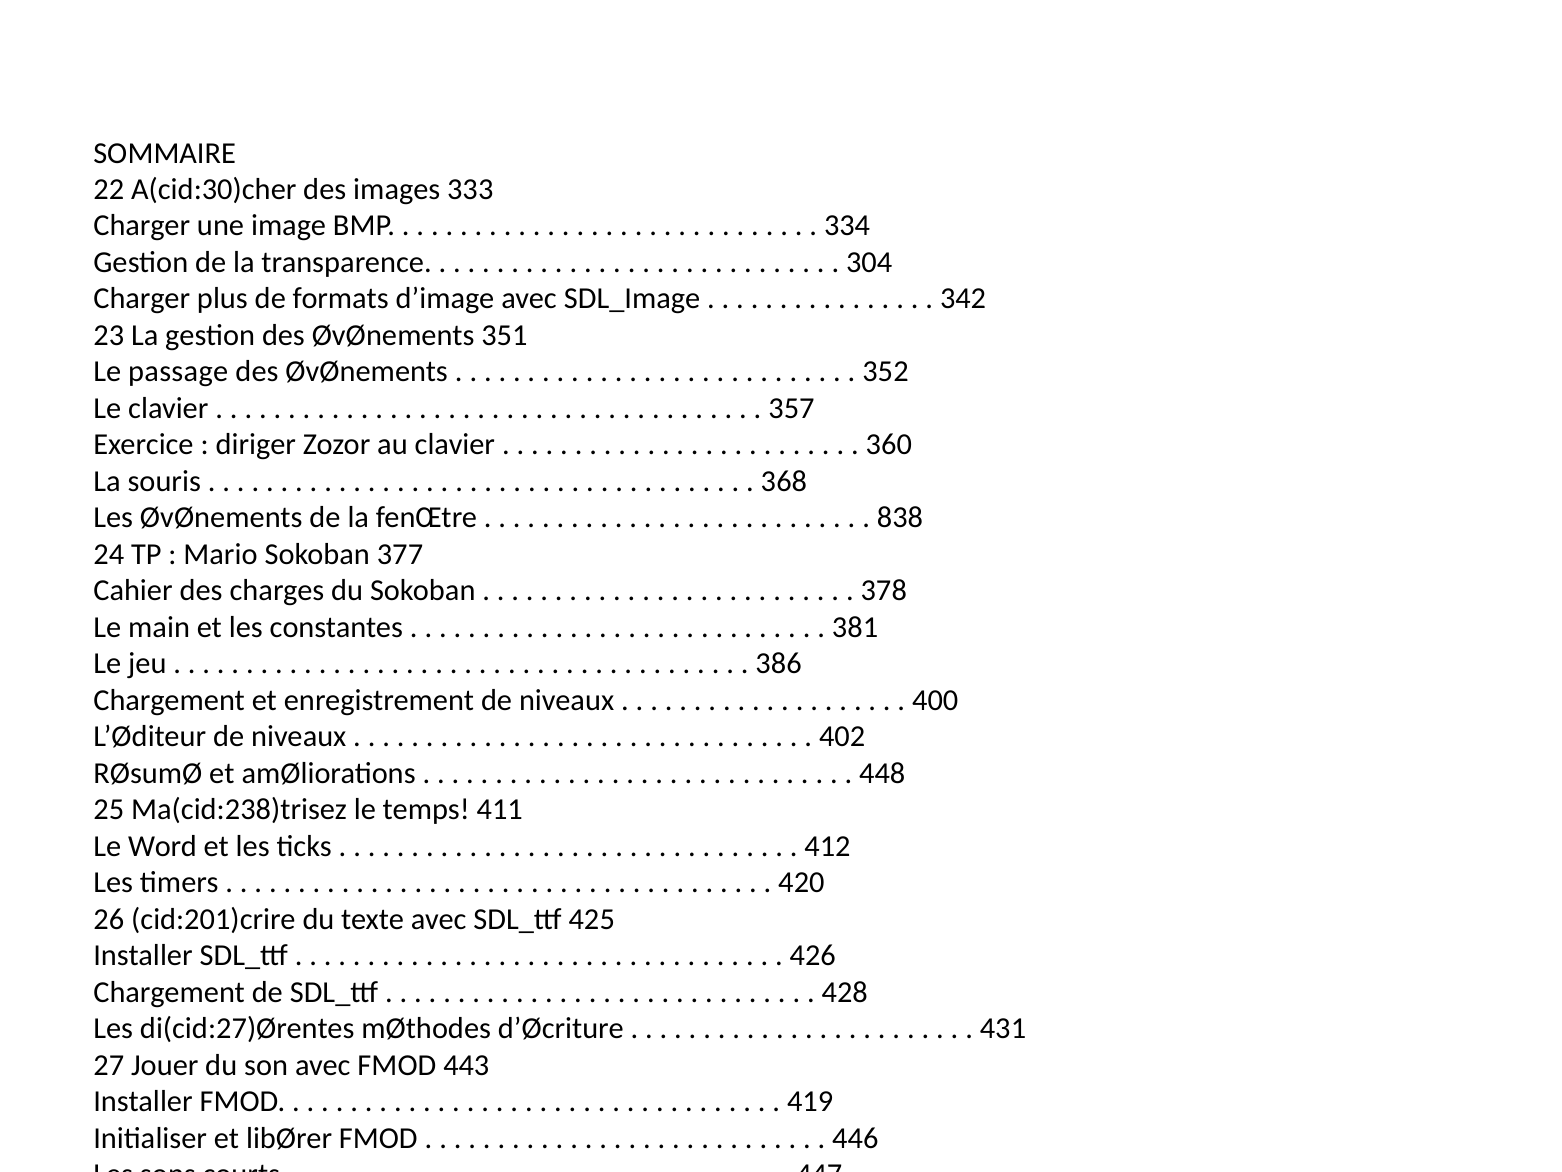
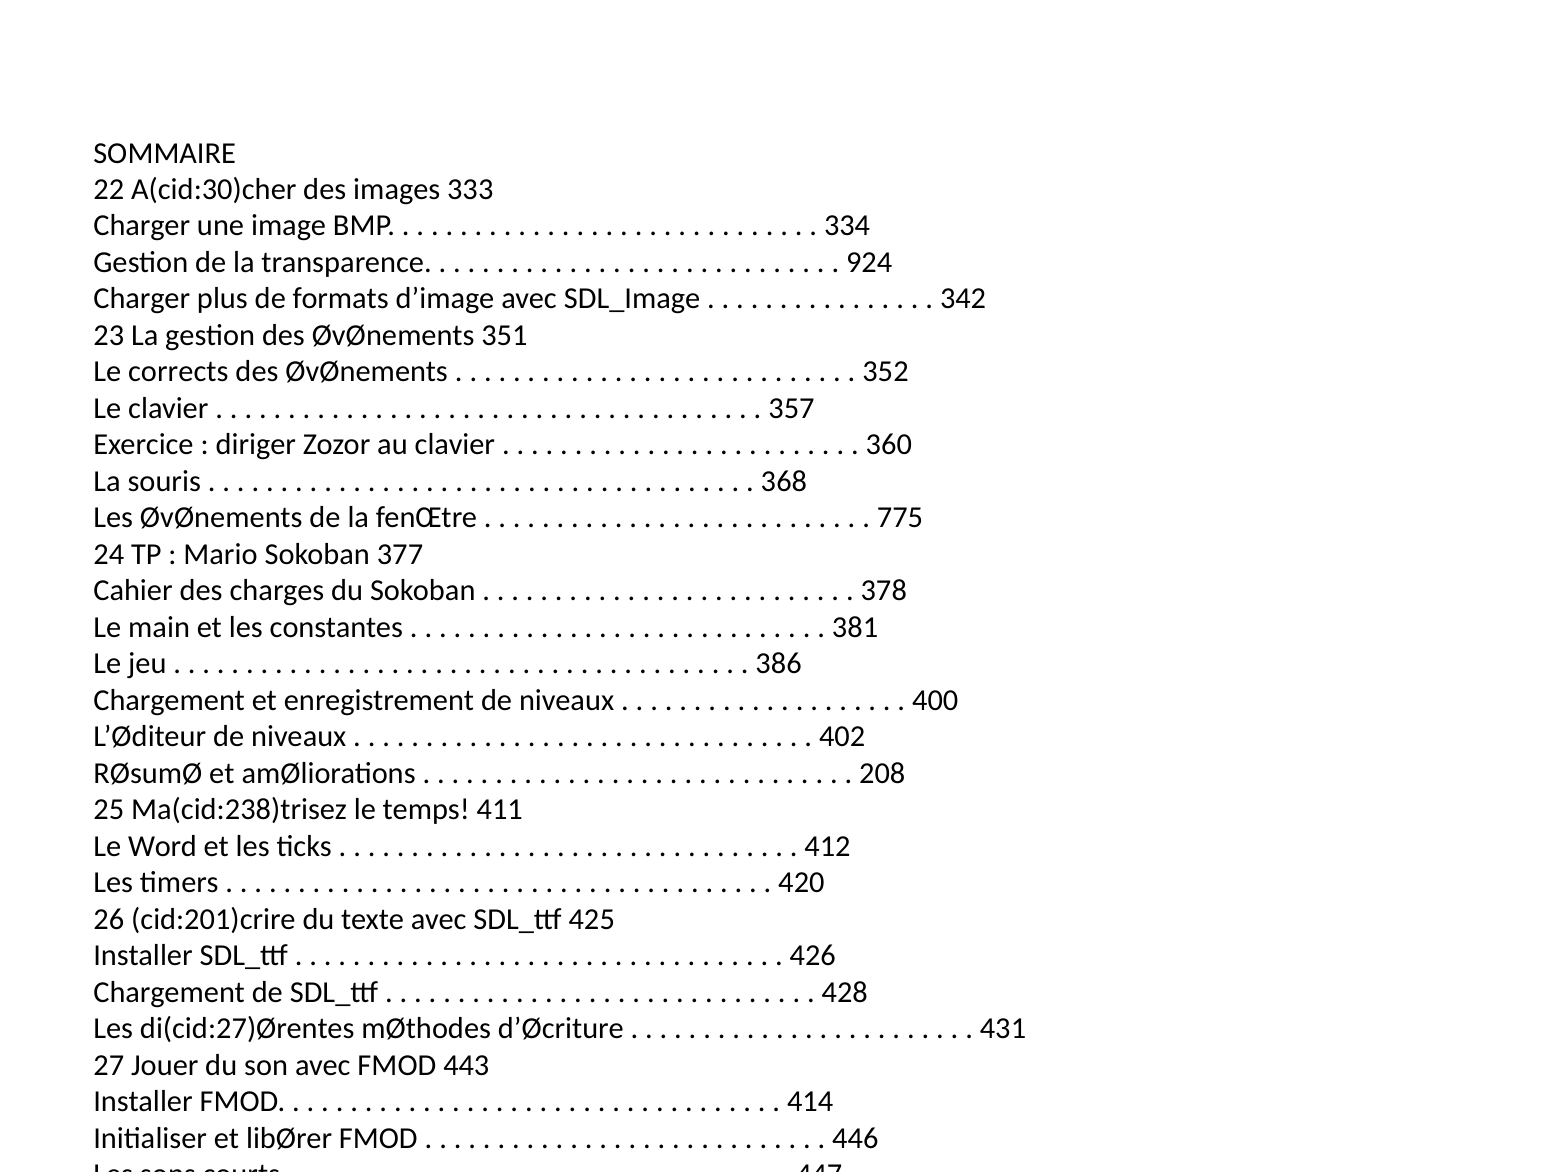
304: 304 -> 924
passage: passage -> corrects
838: 838 -> 775
448: 448 -> 208
419: 419 -> 414
